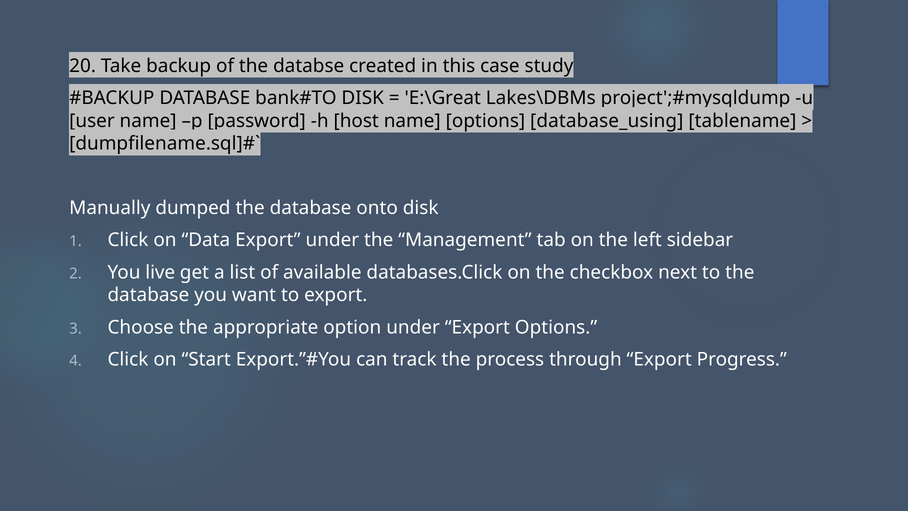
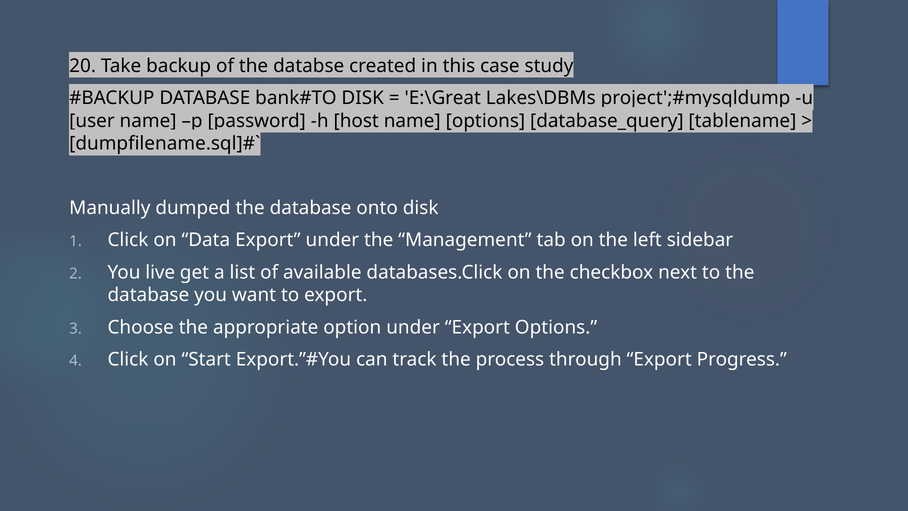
database_using: database_using -> database_query
